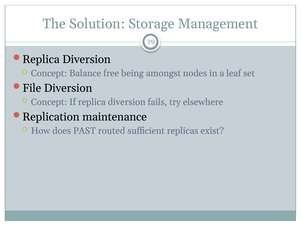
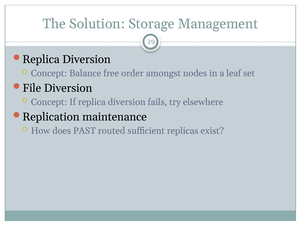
being: being -> order
